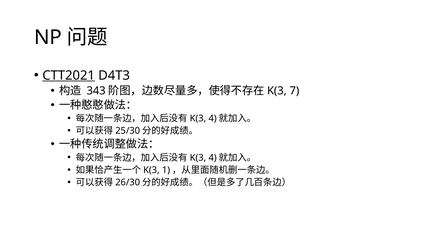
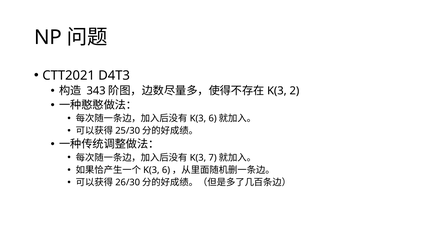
CTT2021 underline: present -> none
7: 7 -> 2
4 at (213, 118): 4 -> 6
4 at (213, 158): 4 -> 7
1 at (166, 170): 1 -> 6
